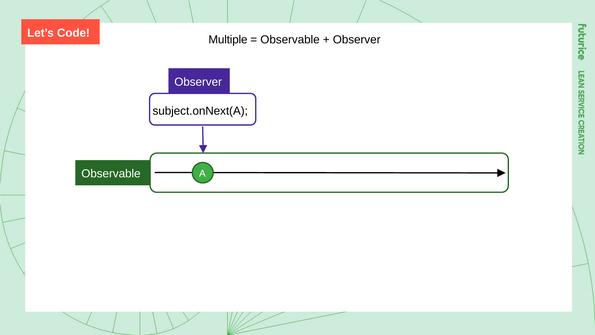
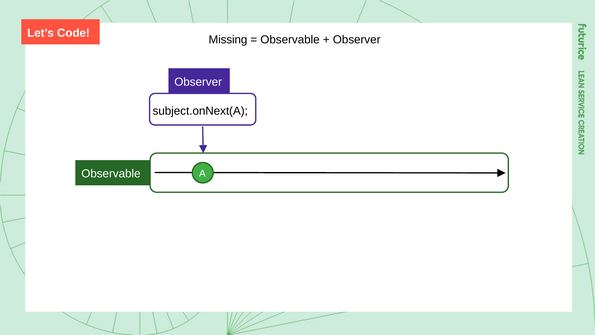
Multiple: Multiple -> Missing
